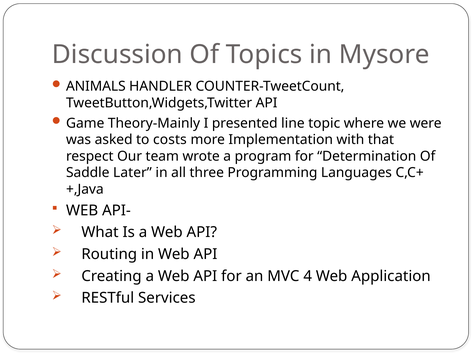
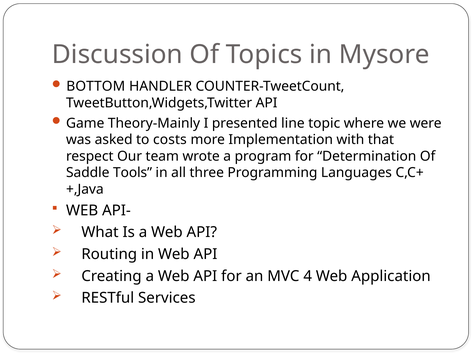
ANIMALS: ANIMALS -> BOTTOM
Later: Later -> Tools
